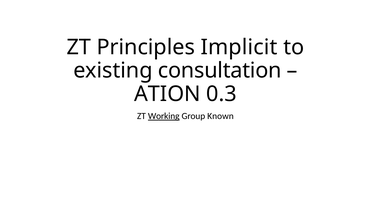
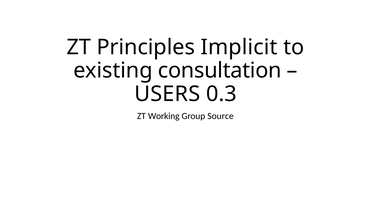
ATION: ATION -> USERS
Working underline: present -> none
Known: Known -> Source
